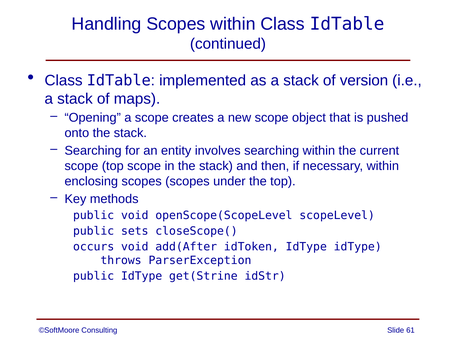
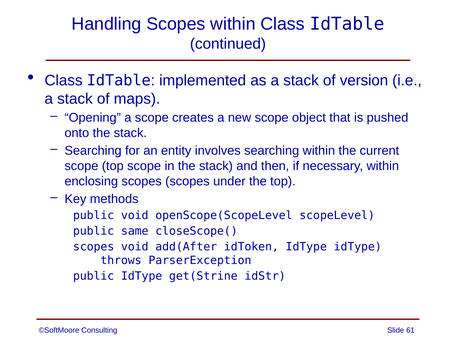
sets: sets -> same
occurs at (94, 247): occurs -> scopes
